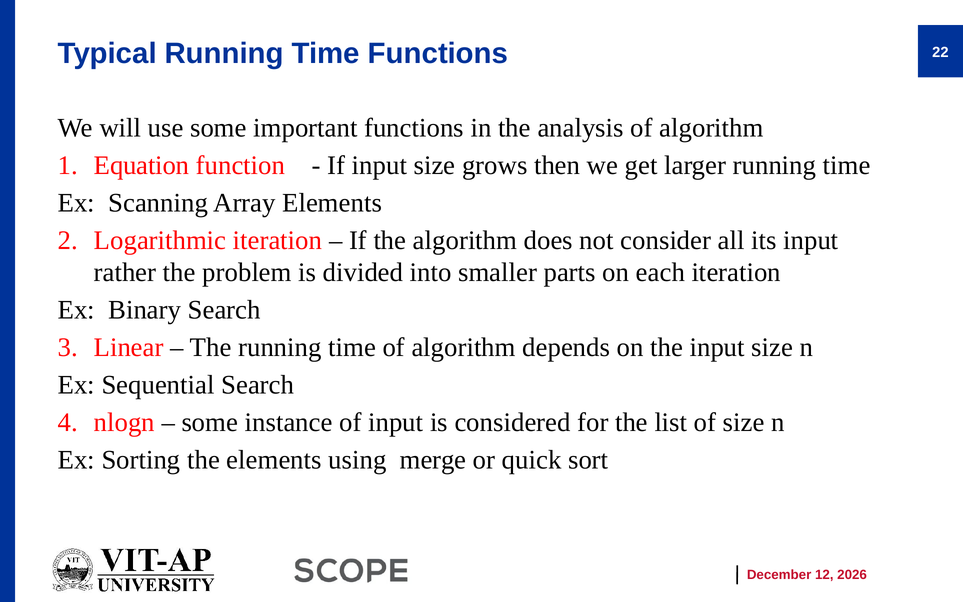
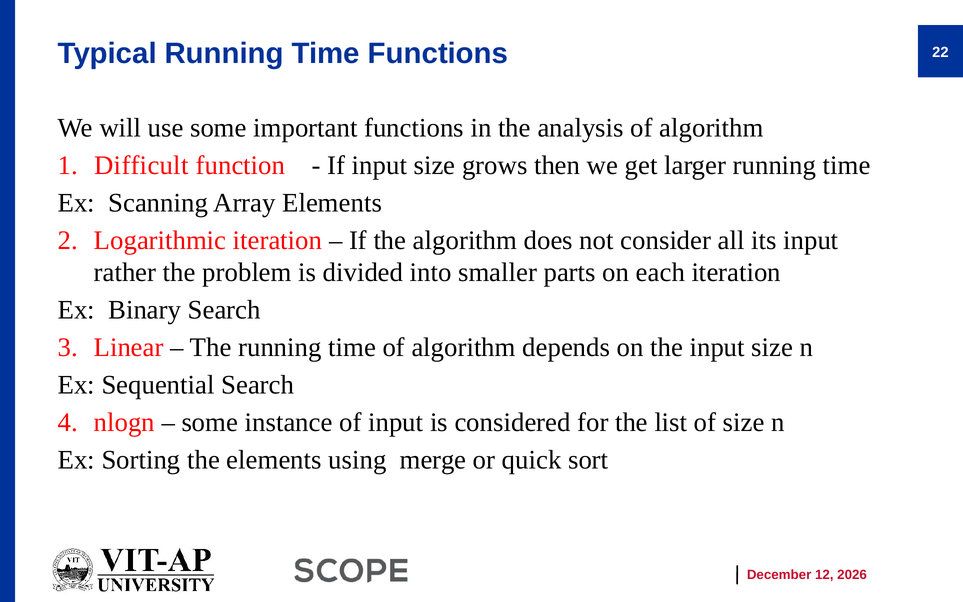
Equation: Equation -> Difficult
